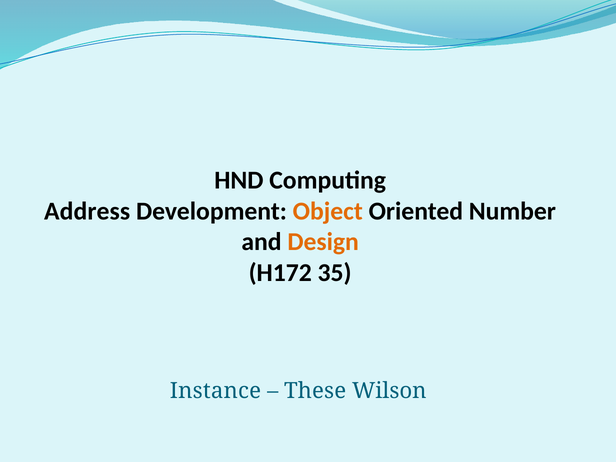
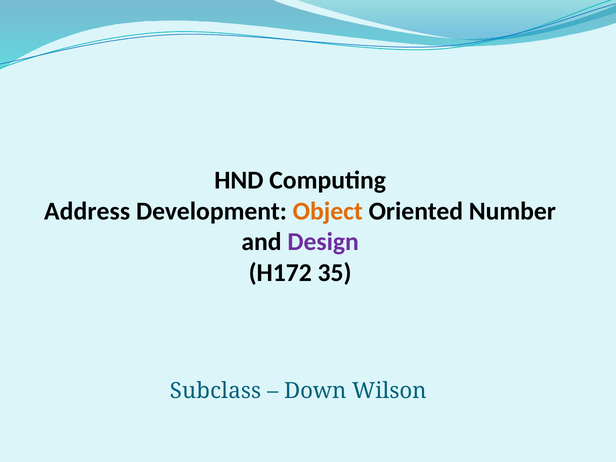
Design colour: orange -> purple
Instance: Instance -> Subclass
These: These -> Down
